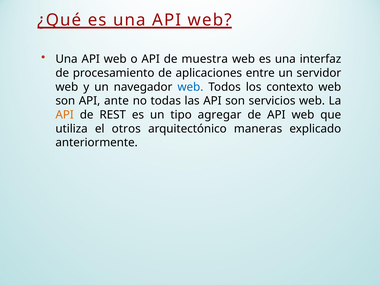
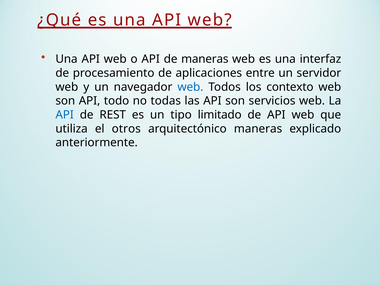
de muestra: muestra -> maneras
ante: ante -> todo
API at (65, 115) colour: orange -> blue
agregar: agregar -> limitado
